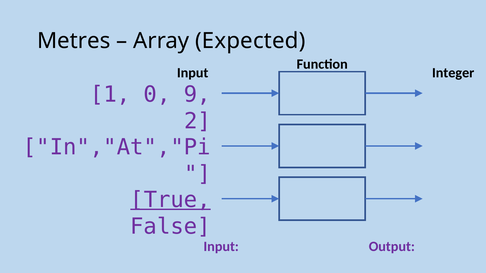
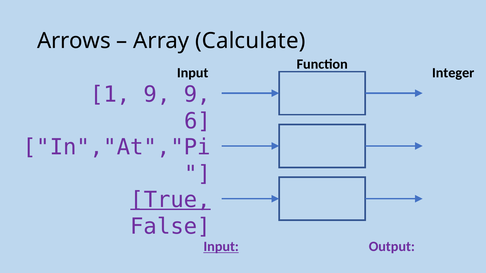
Metres: Metres -> Arrows
Expected: Expected -> Calculate
1 0: 0 -> 9
2: 2 -> 6
Input at (221, 247) underline: none -> present
